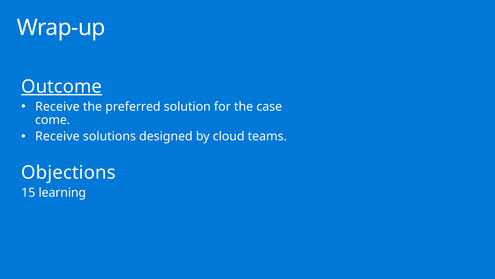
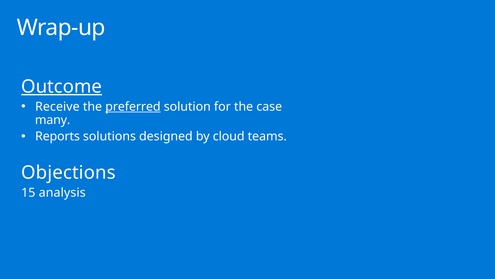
preferred underline: none -> present
come: come -> many
Receive at (57, 136): Receive -> Reports
learning: learning -> analysis
